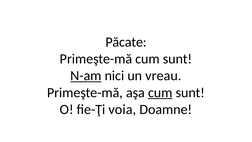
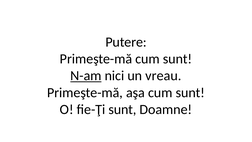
Păcate: Păcate -> Putere
cum at (160, 92) underline: present -> none
fie-Ţi voia: voia -> sunt
